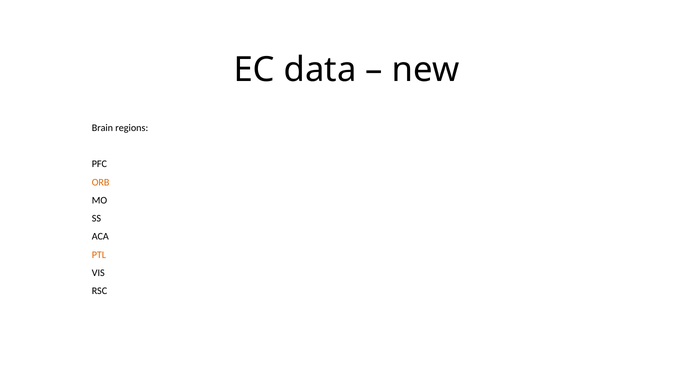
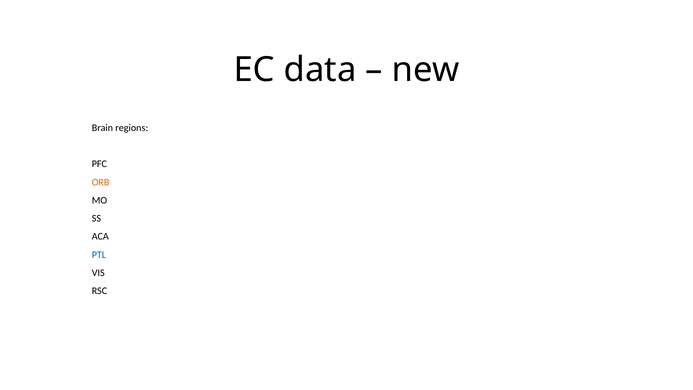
PTL colour: orange -> blue
